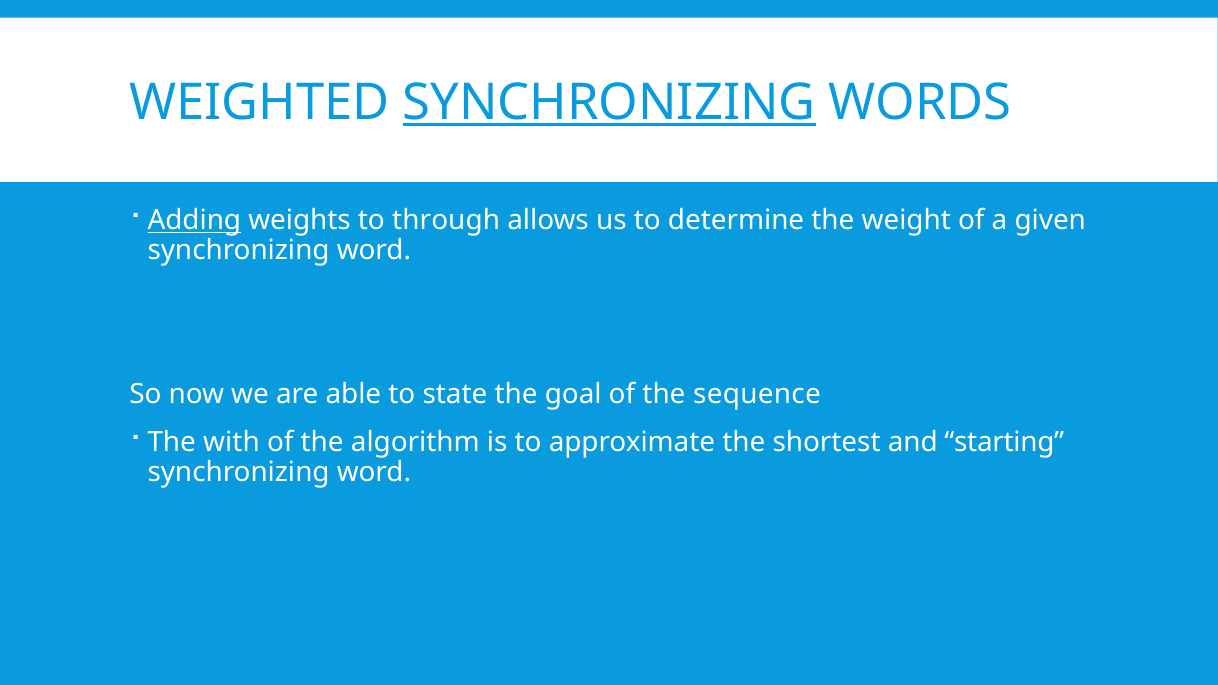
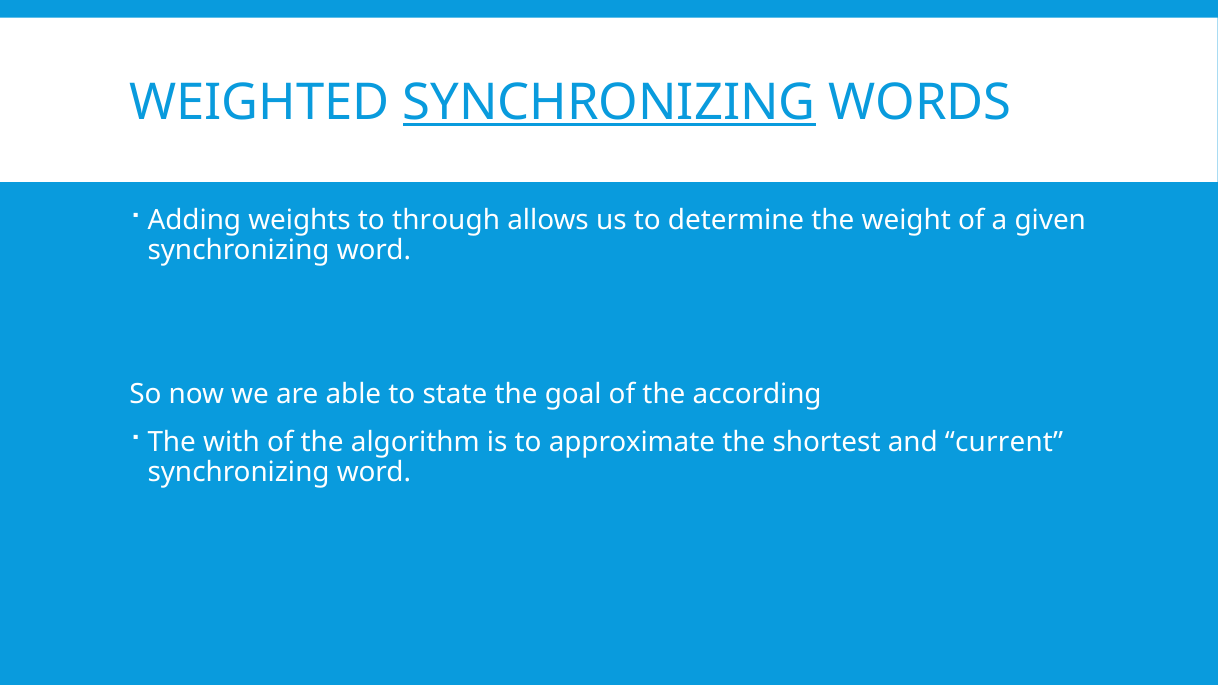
Adding underline: present -> none
sequence: sequence -> according
starting: starting -> current
